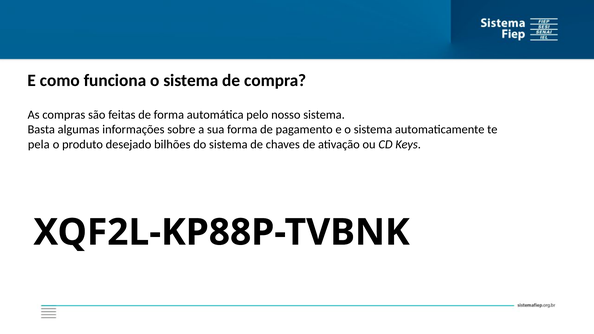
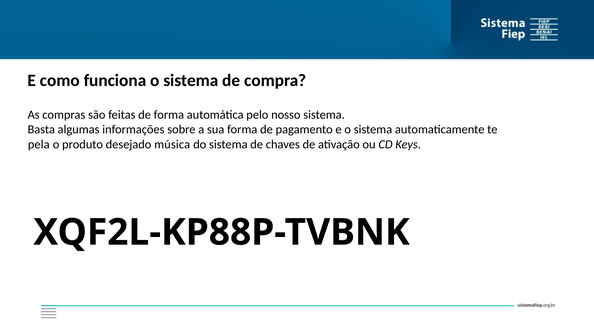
bilhões: bilhões -> música
